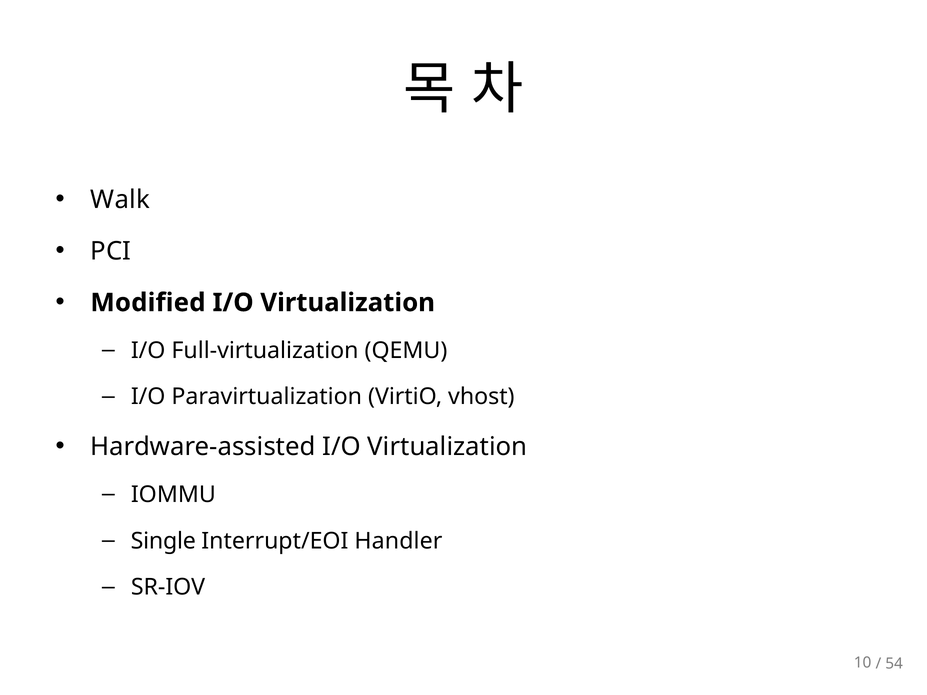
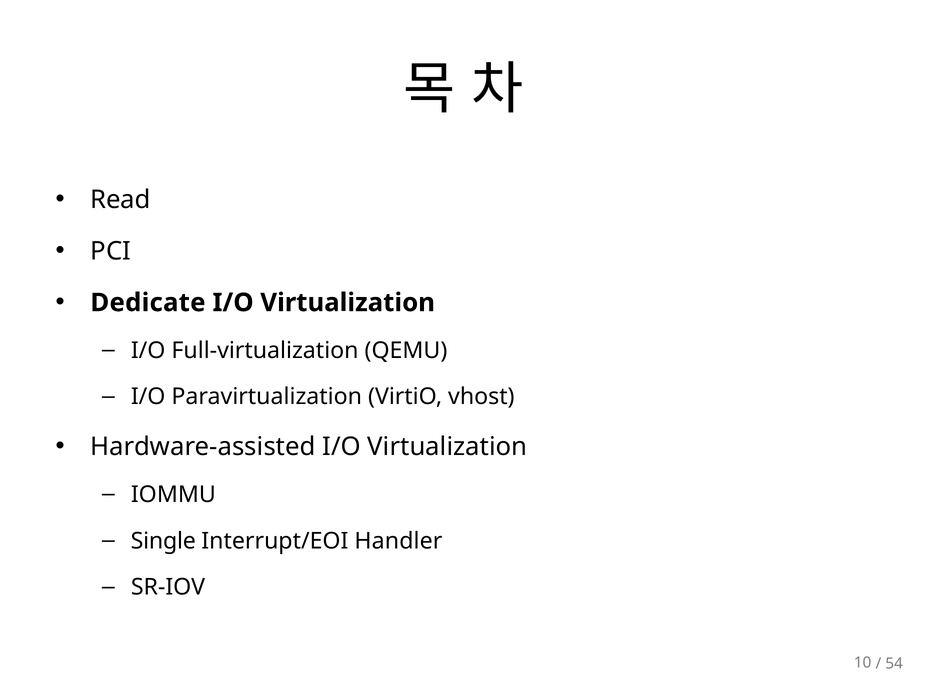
Walk: Walk -> Read
Modified: Modified -> Dedicate
